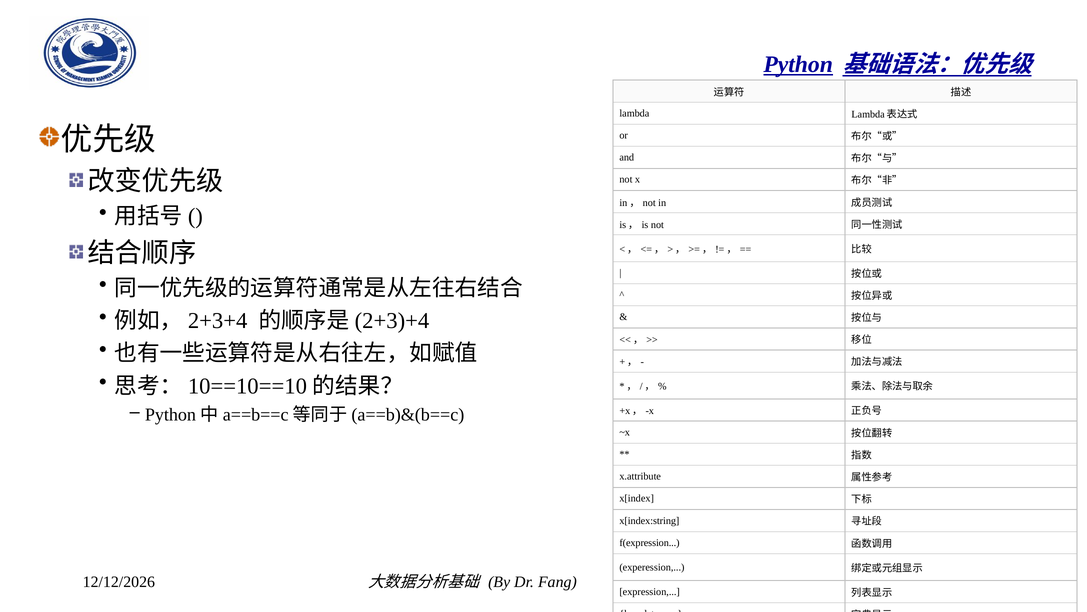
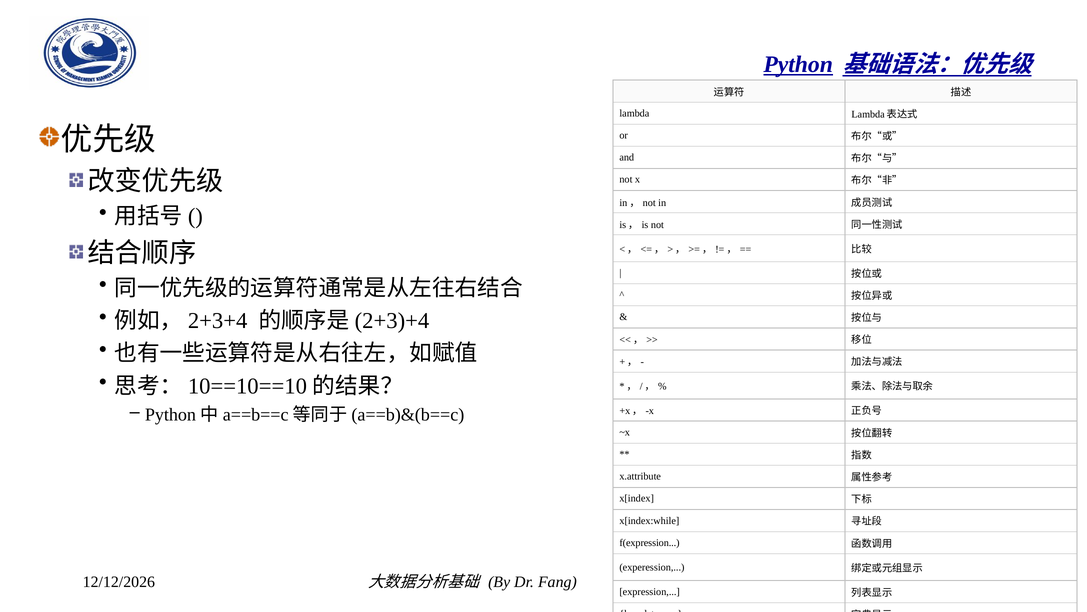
x[index:string: x[index:string -> x[index:while
